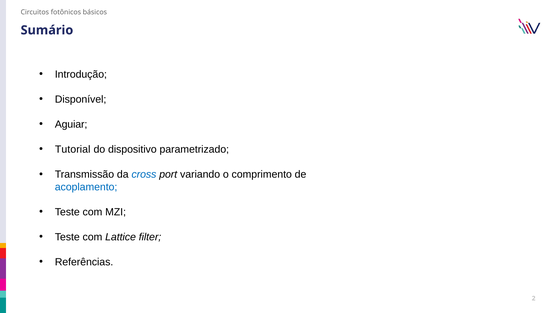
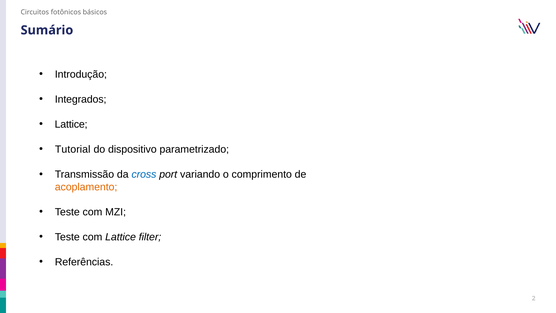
Disponível: Disponível -> Integrados
Aguiar at (71, 124): Aguiar -> Lattice
acoplamento colour: blue -> orange
